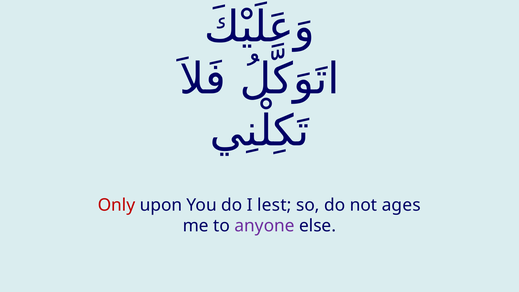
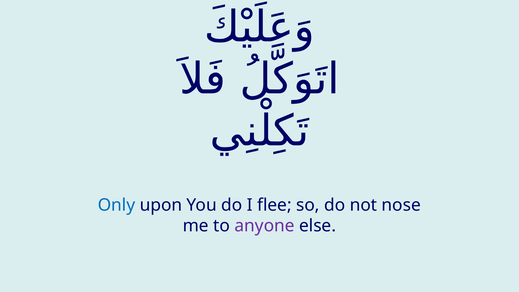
Only colour: red -> blue
lest: lest -> flee
ages: ages -> nose
